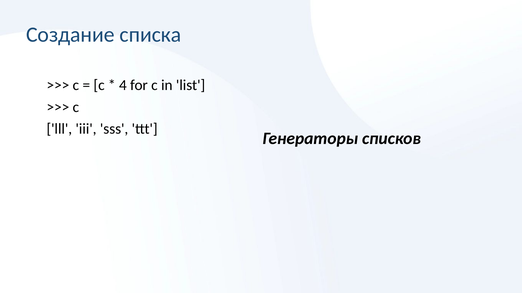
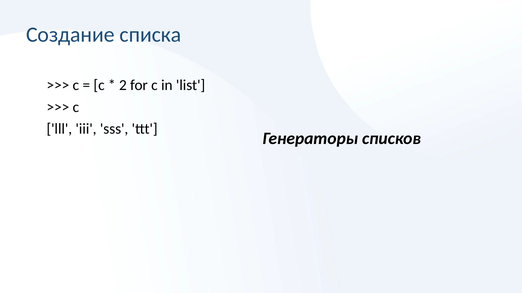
4: 4 -> 2
